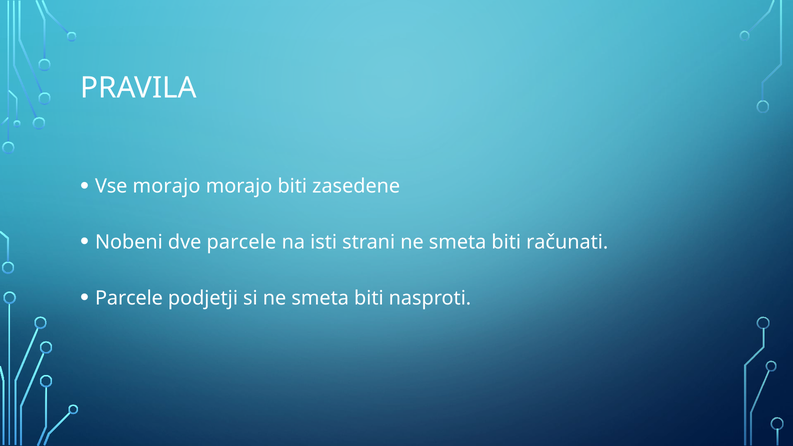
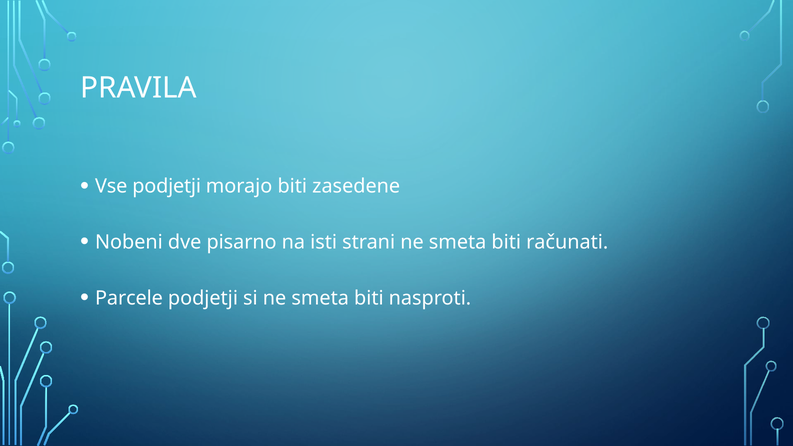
Vse morajo: morajo -> podjetji
dve parcele: parcele -> pisarno
